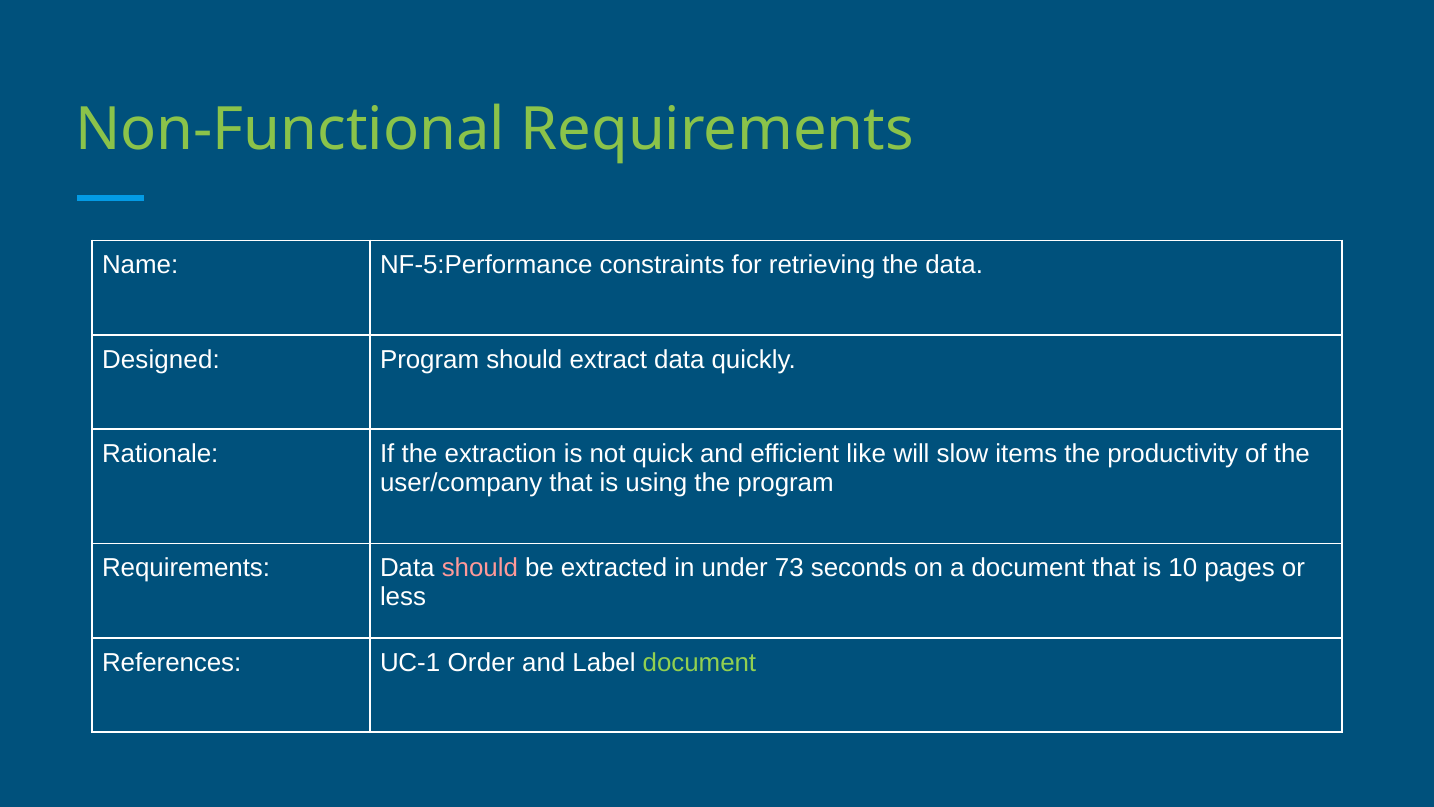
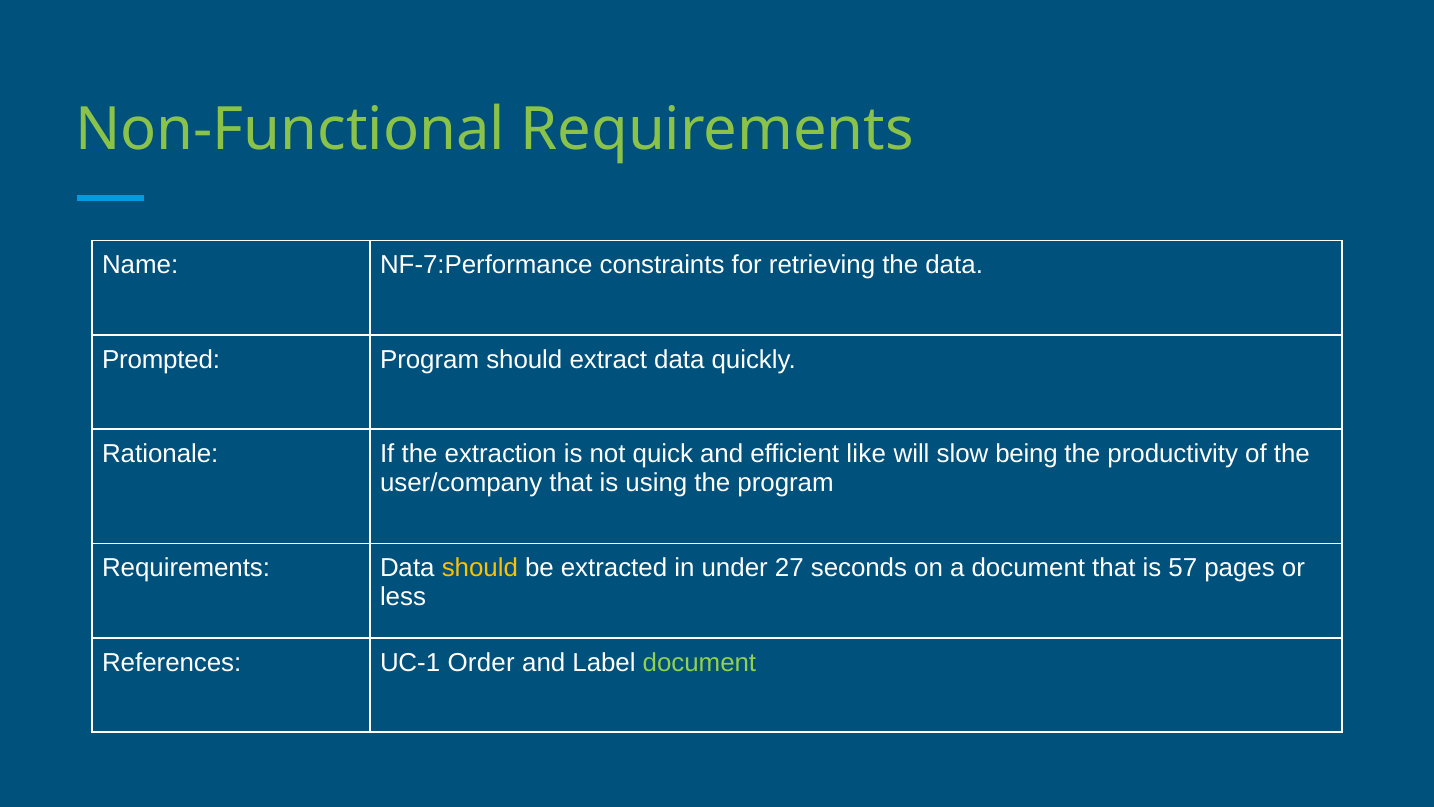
NF-5:Performance: NF-5:Performance -> NF-7:Performance
Designed: Designed -> Prompted
items: items -> being
should at (480, 568) colour: pink -> yellow
73: 73 -> 27
10: 10 -> 57
